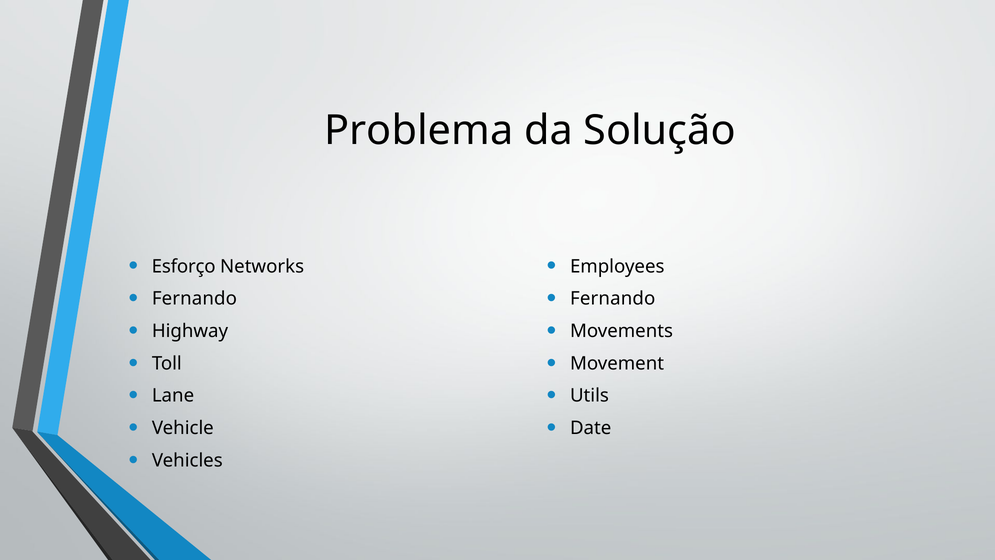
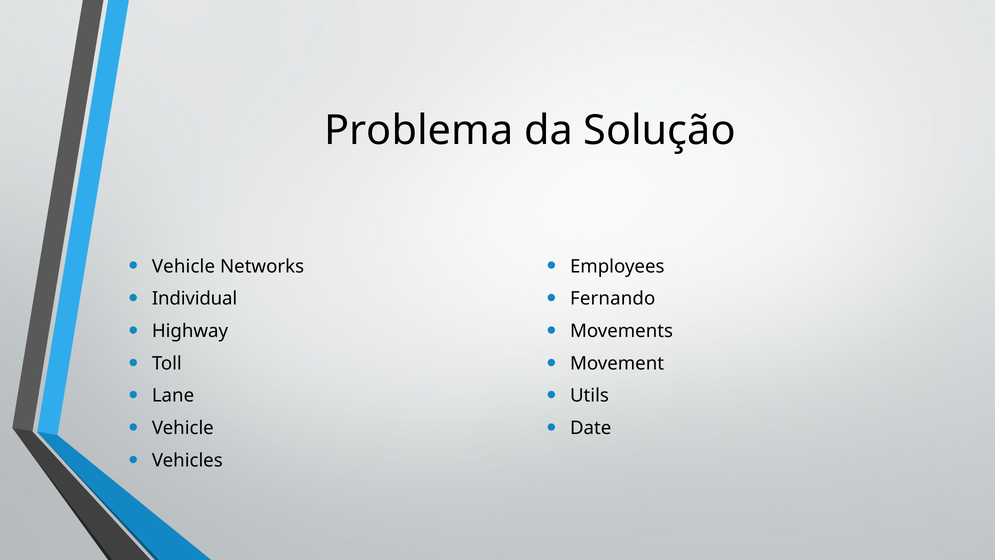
Esforço at (184, 266): Esforço -> Vehicle
Fernando at (194, 299): Fernando -> Individual
